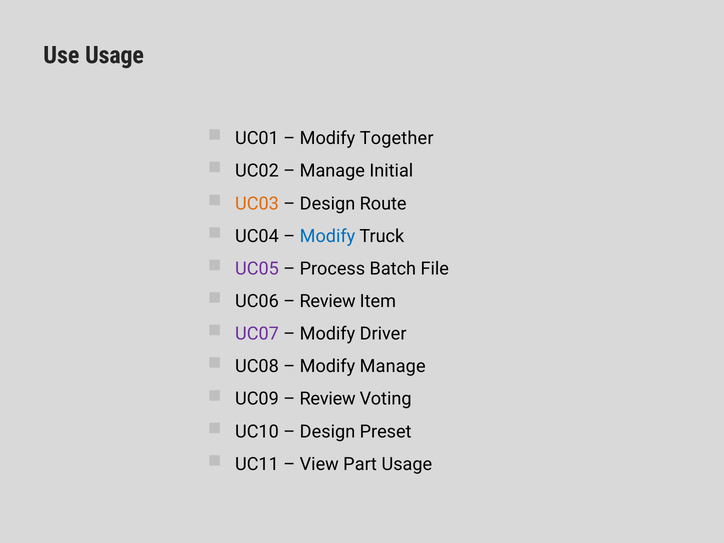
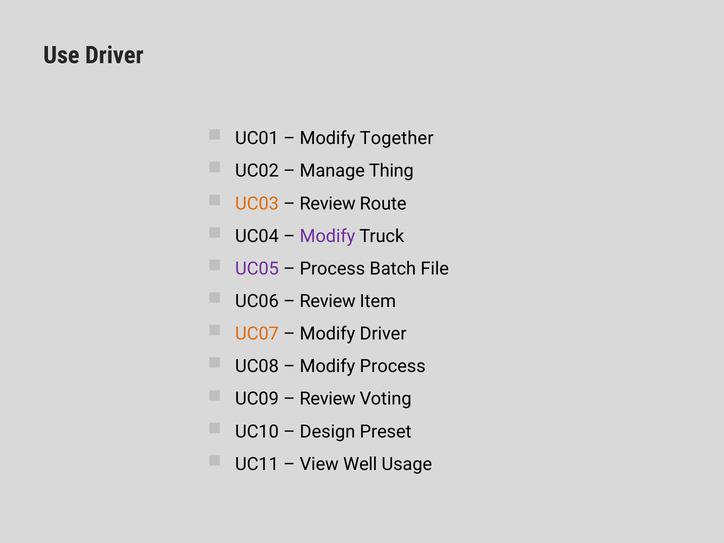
Use Usage: Usage -> Driver
Initial: Initial -> Thing
Design at (327, 204): Design -> Review
Modify at (328, 236) colour: blue -> purple
UC07 colour: purple -> orange
Modify Manage: Manage -> Process
Part: Part -> Well
